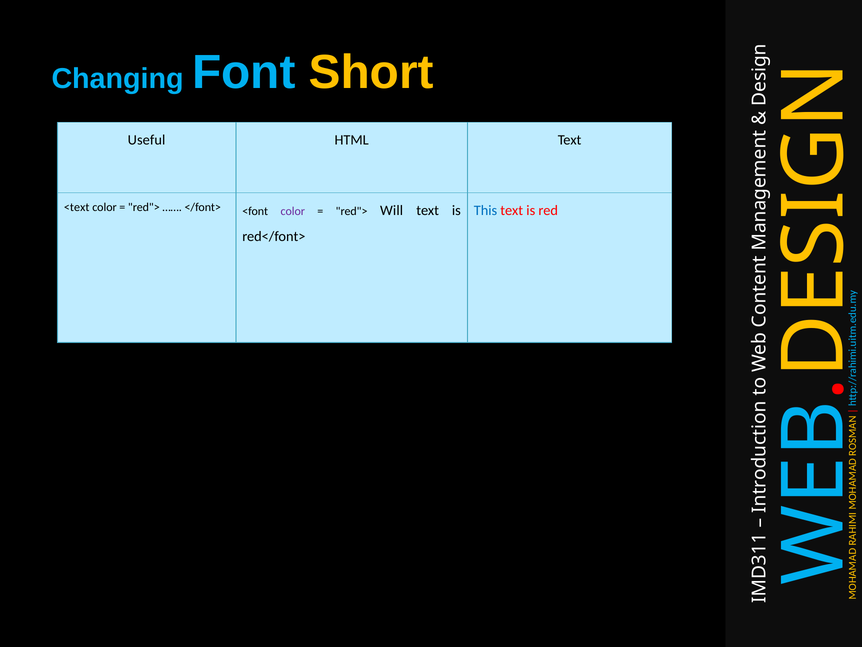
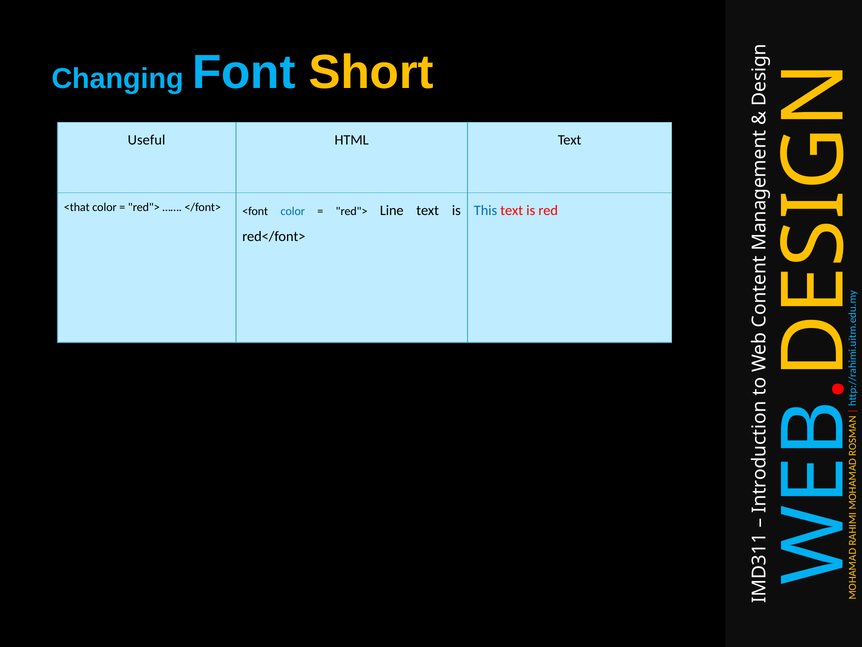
<text: <text -> <that
color at (293, 211) colour: purple -> blue
Will: Will -> Line
